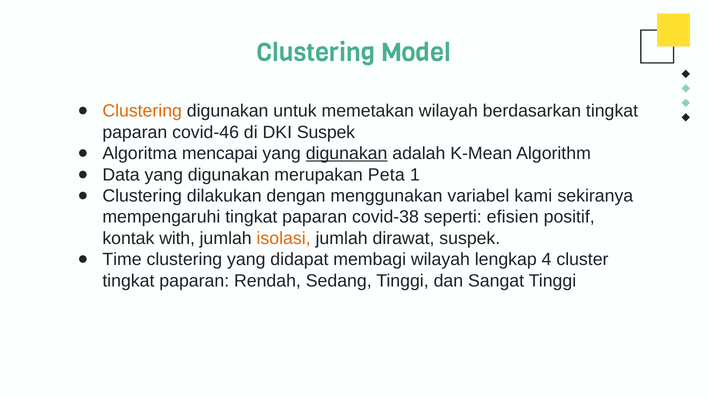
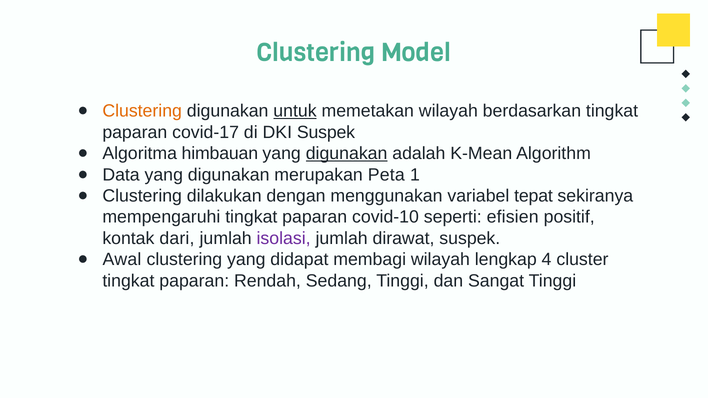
untuk underline: none -> present
covid-46: covid-46 -> covid-17
mencapai: mencapai -> himbauan
kami: kami -> tepat
covid-38: covid-38 -> covid-10
with: with -> dari
isolasi colour: orange -> purple
Time: Time -> Awal
